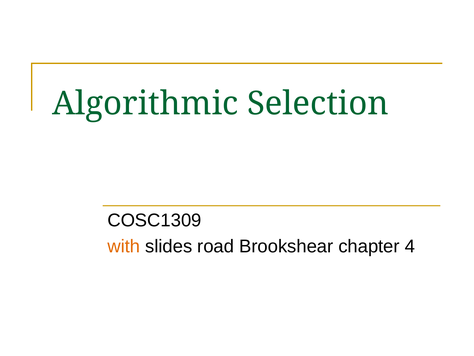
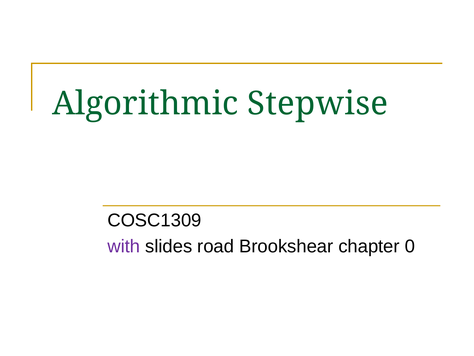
Selection: Selection -> Stepwise
with colour: orange -> purple
4: 4 -> 0
